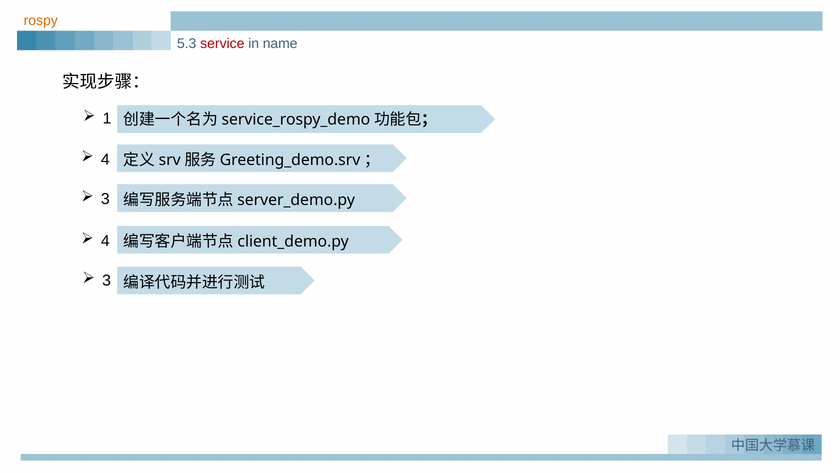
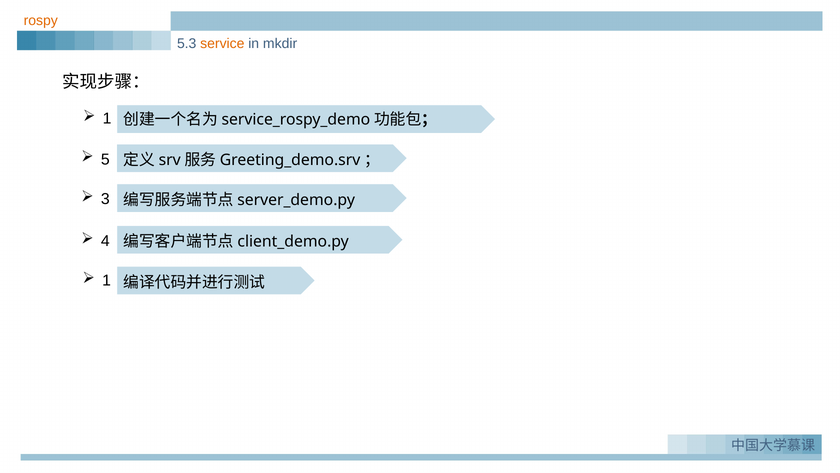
service colour: red -> orange
name: name -> mkdir
4 at (105, 159): 4 -> 5
3 at (107, 280): 3 -> 1
